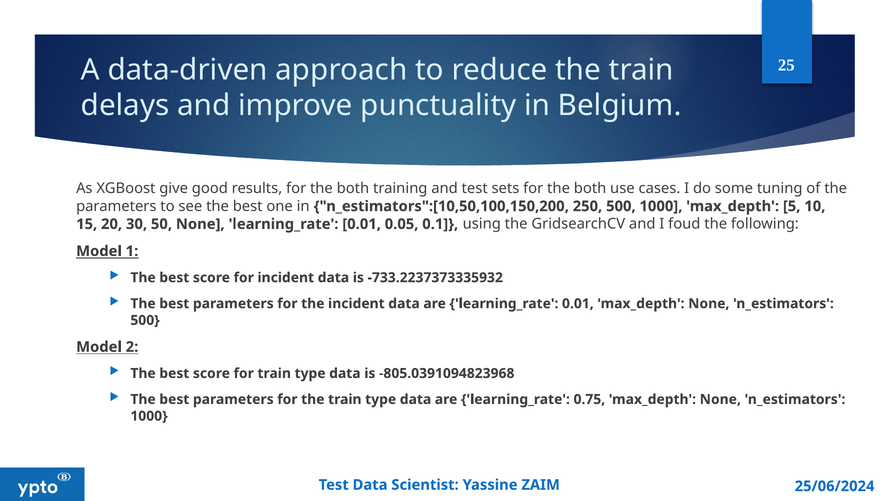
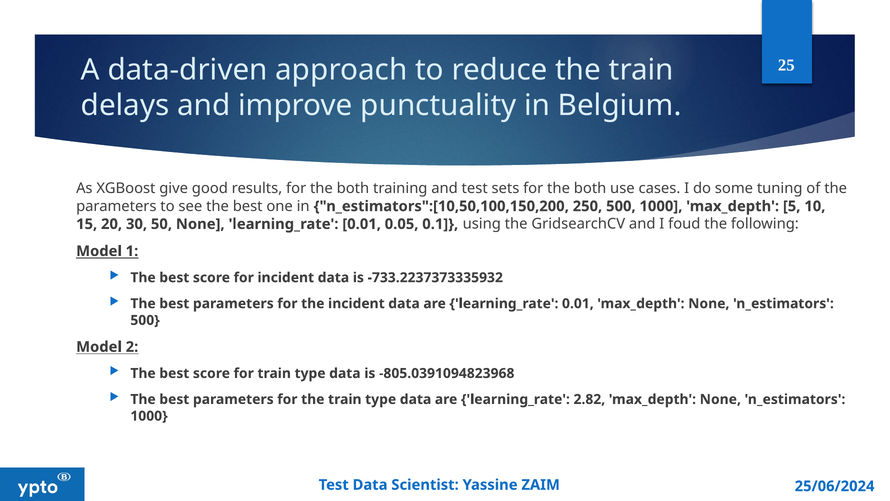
0.75: 0.75 -> 2.82
